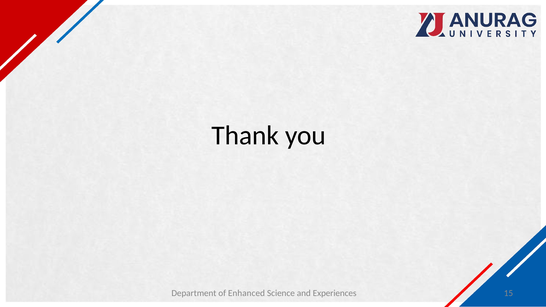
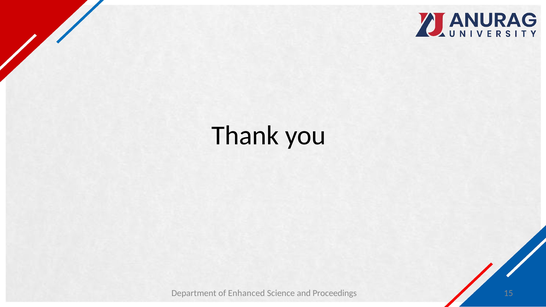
Experiences: Experiences -> Proceedings
